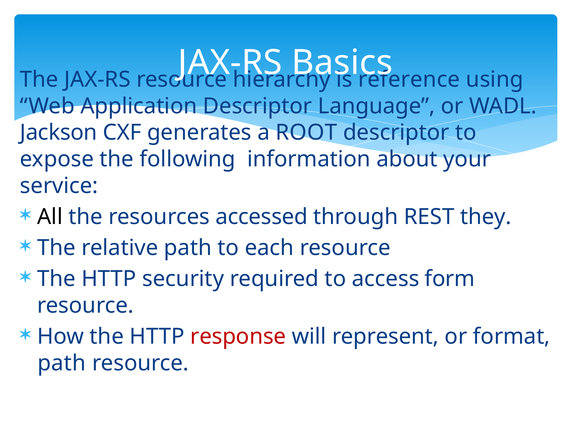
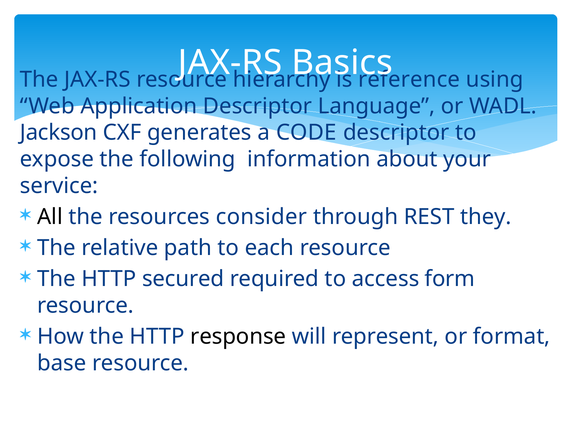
ROOT: ROOT -> CODE
accessed: accessed -> consider
security: security -> secured
response colour: red -> black
path at (62, 363): path -> base
